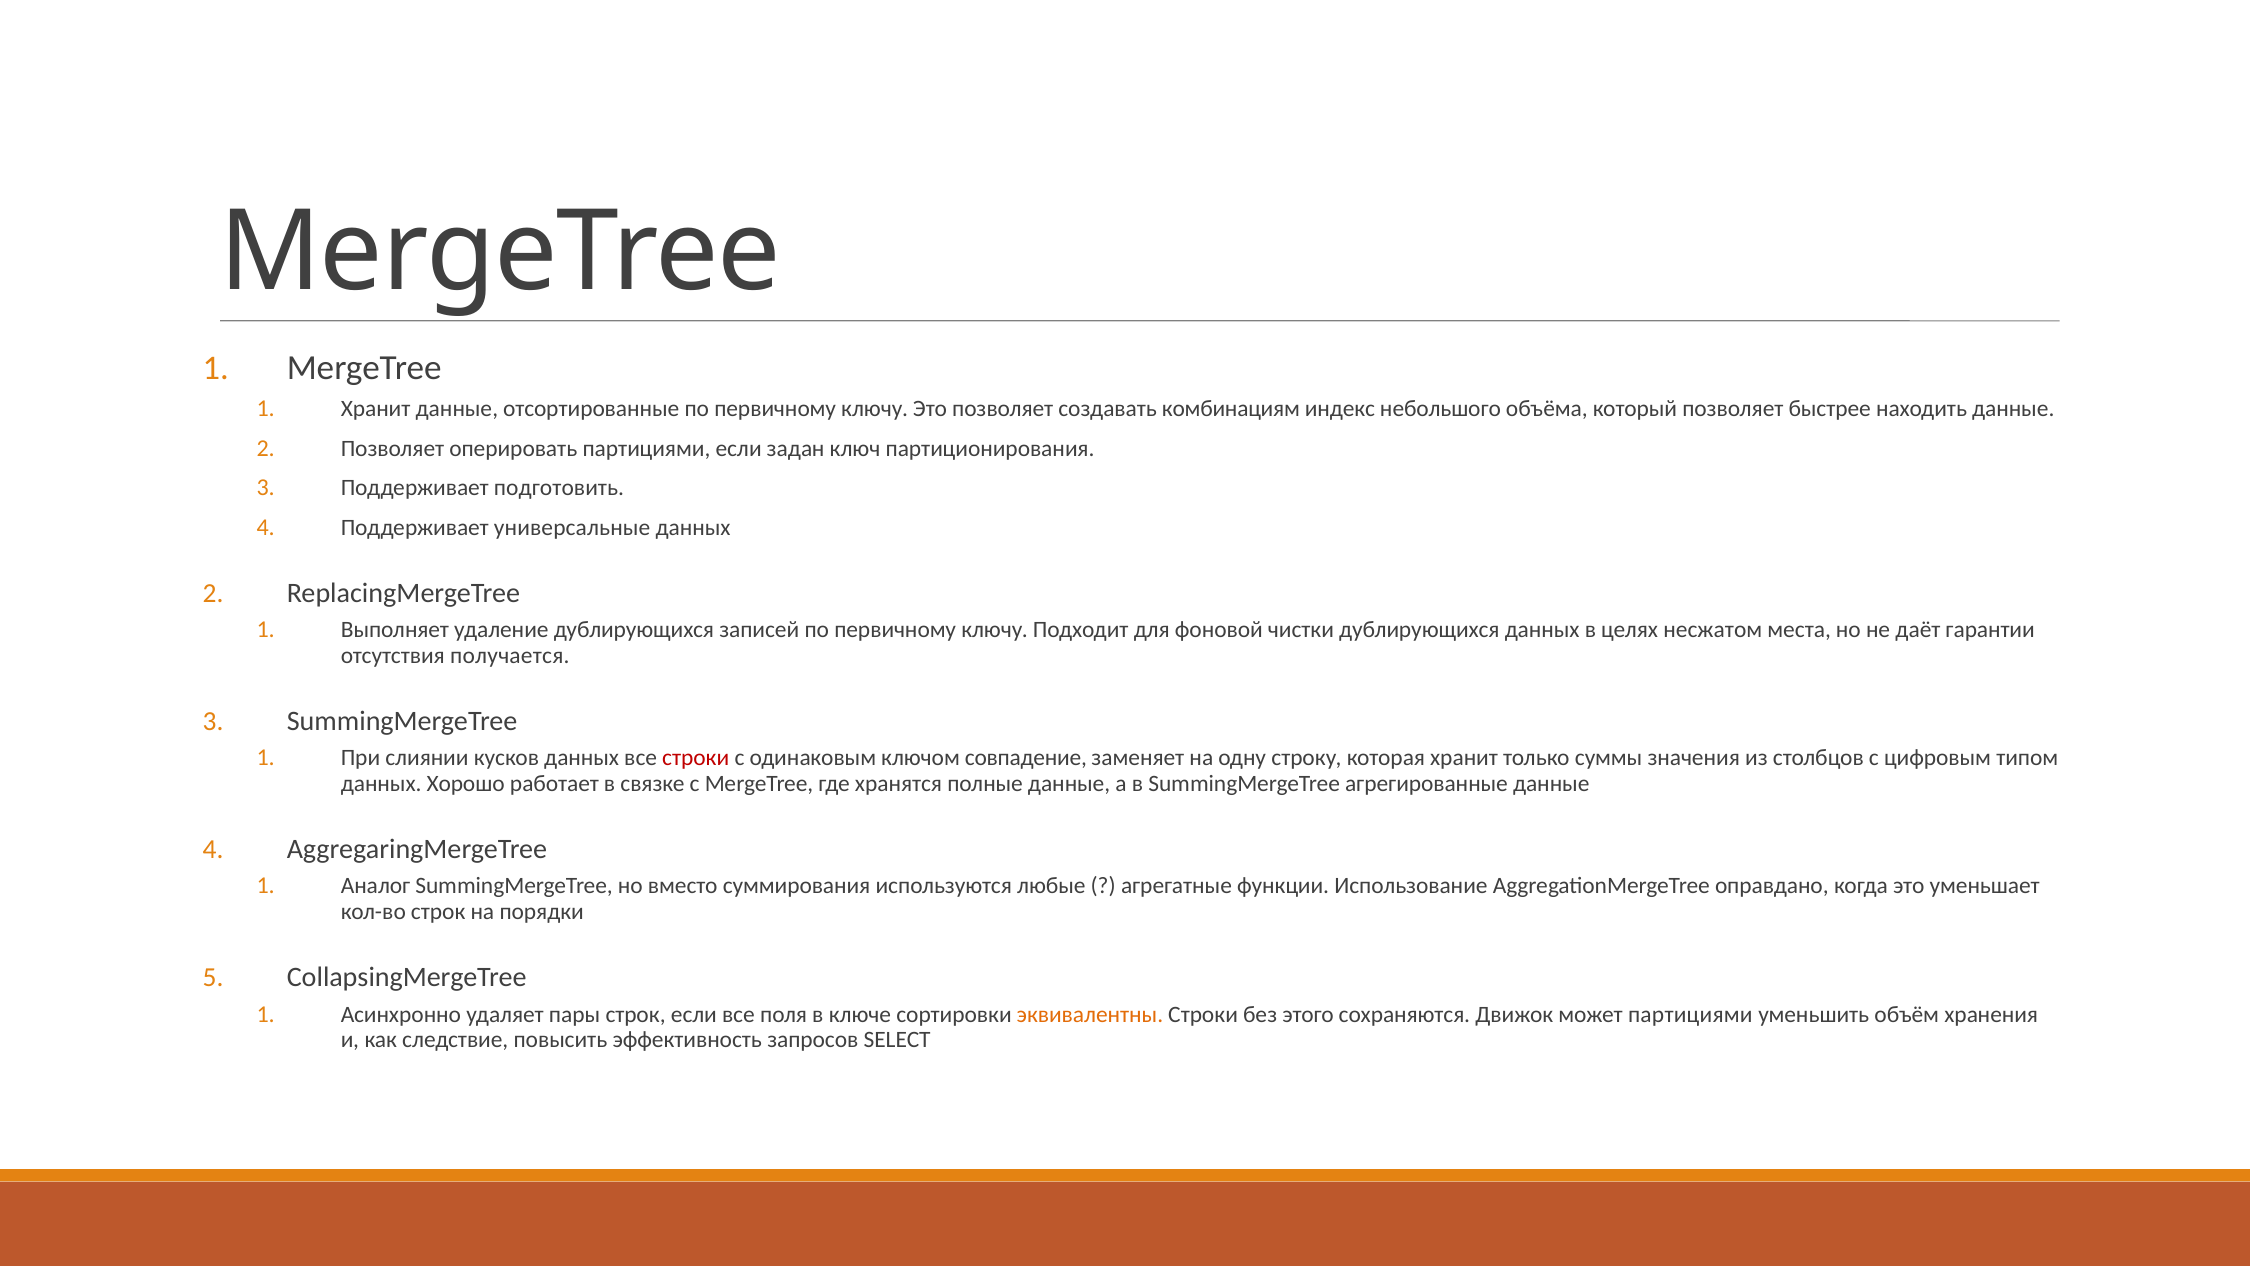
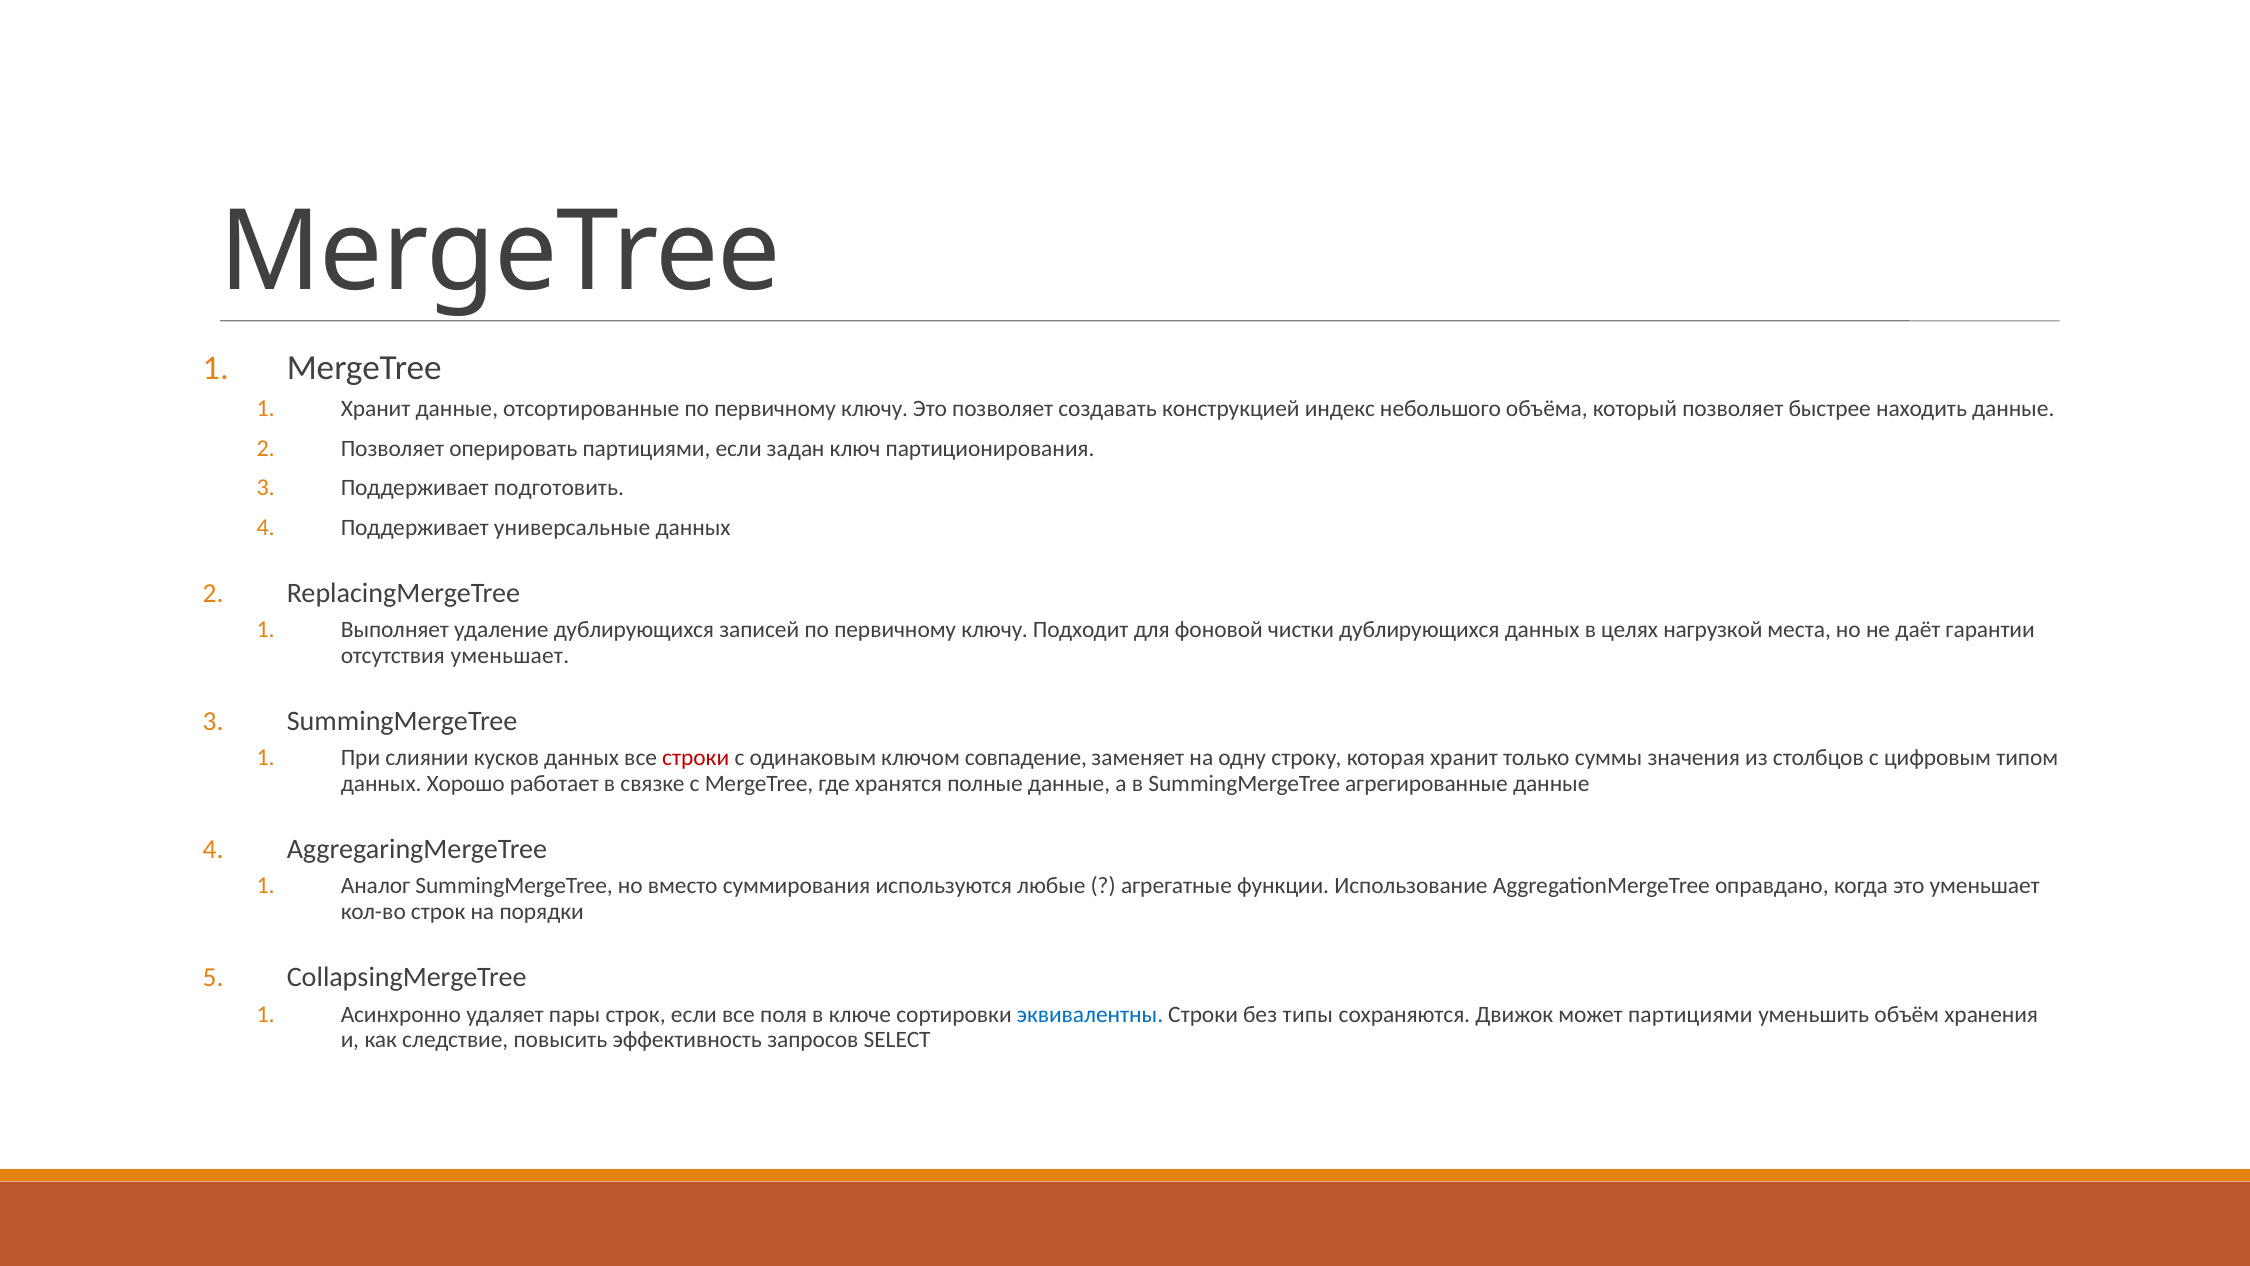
комбинациям: комбинациям -> конструкцией
несжатом: несжатом -> нагрузкой
отсутствия получается: получается -> уменьшает
эквивалентны colour: orange -> blue
этого: этого -> типы
